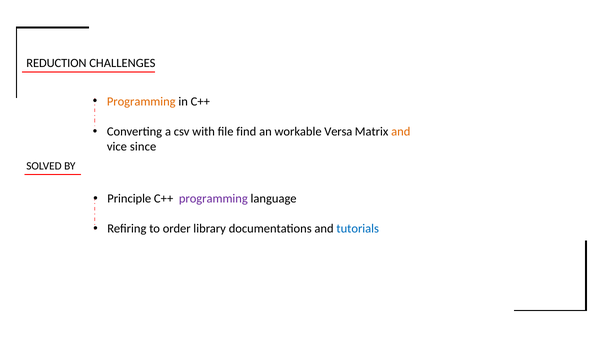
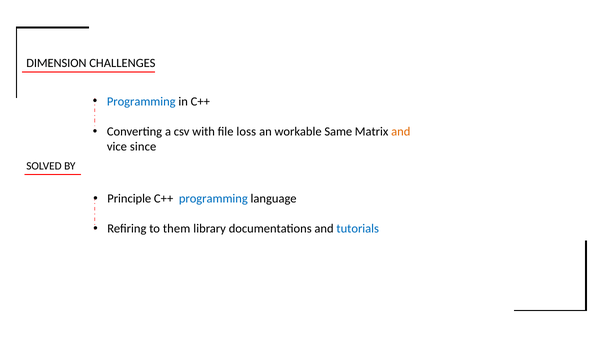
REDUCTION: REDUCTION -> DIMENSION
Programming at (141, 102) colour: orange -> blue
find: find -> loss
Versa: Versa -> Same
programming at (213, 199) colour: purple -> blue
order: order -> them
